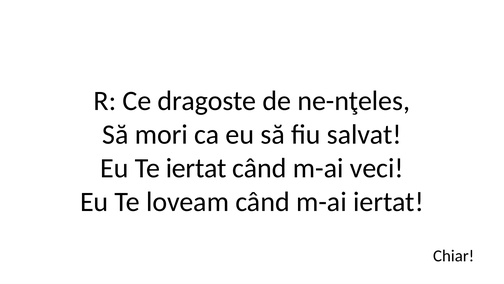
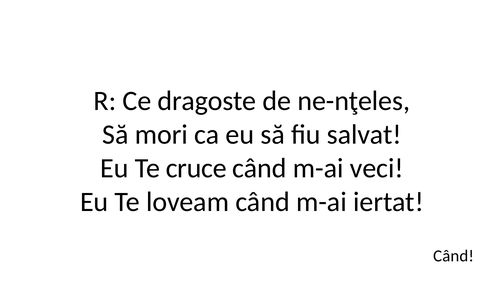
Te iertat: iertat -> cruce
Chiar at (454, 256): Chiar -> Când
